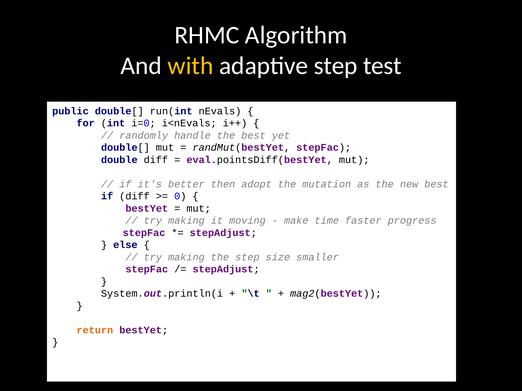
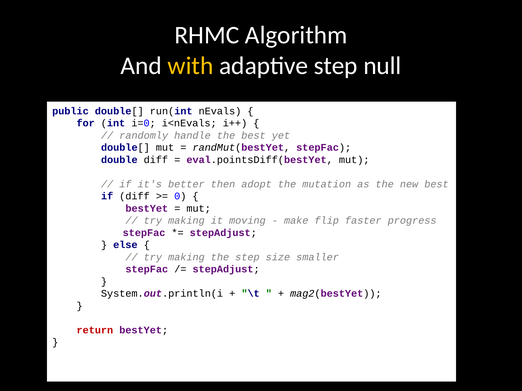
test: test -> null
time: time -> flip
return colour: orange -> red
